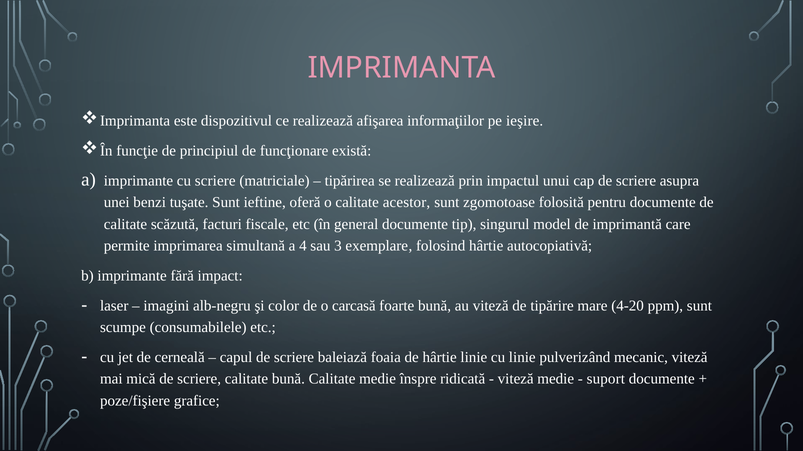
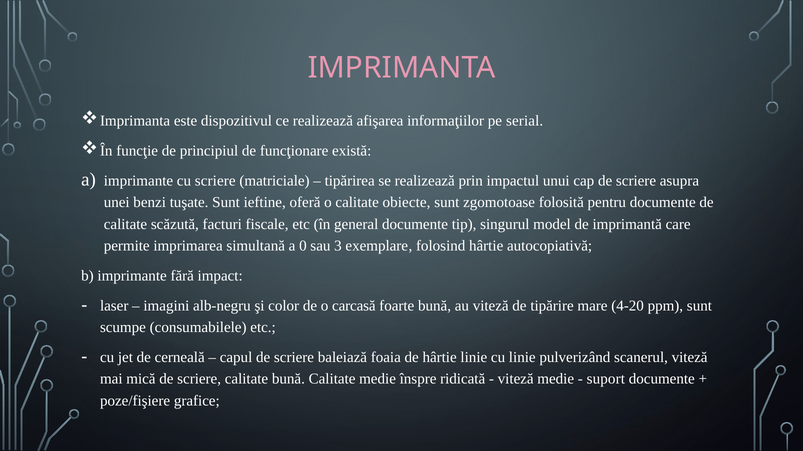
ieşire: ieşire -> serial
acestor: acestor -> obiecte
4: 4 -> 0
mecanic: mecanic -> scanerul
